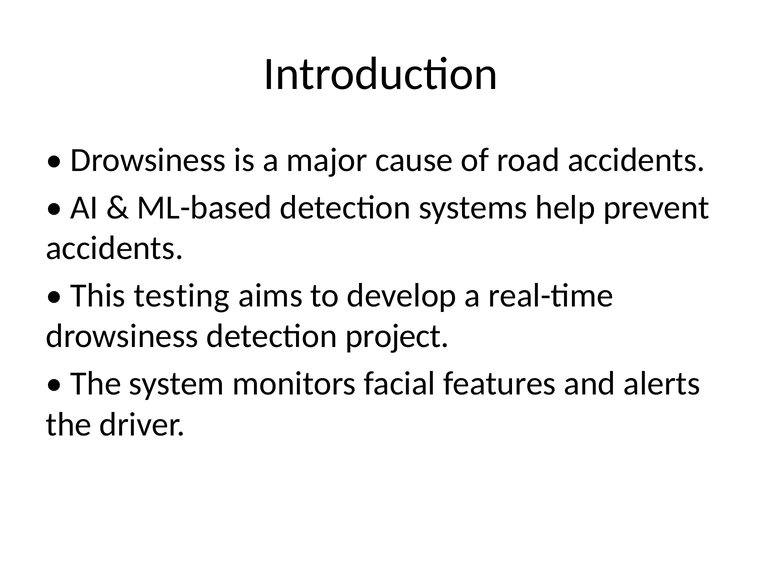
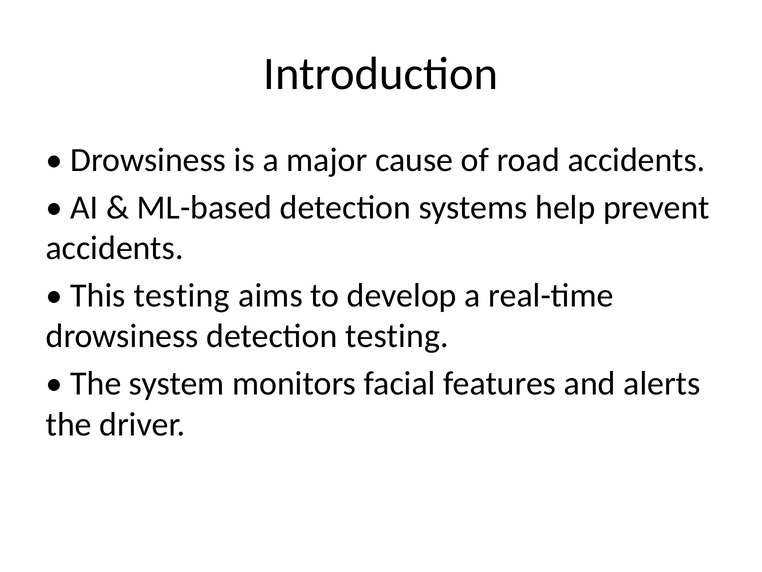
detection project: project -> testing
